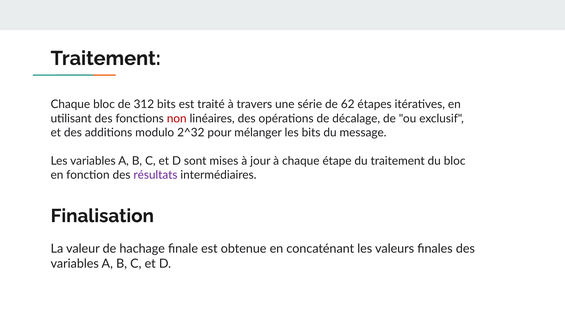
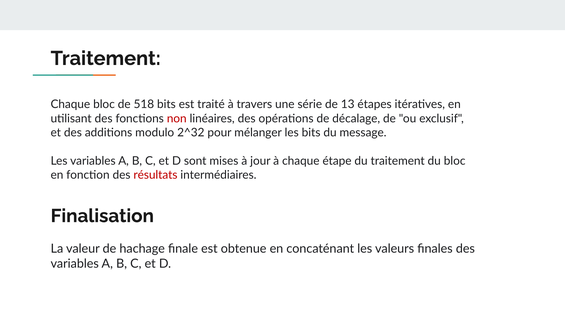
312: 312 -> 518
62: 62 -> 13
résultats colour: purple -> red
